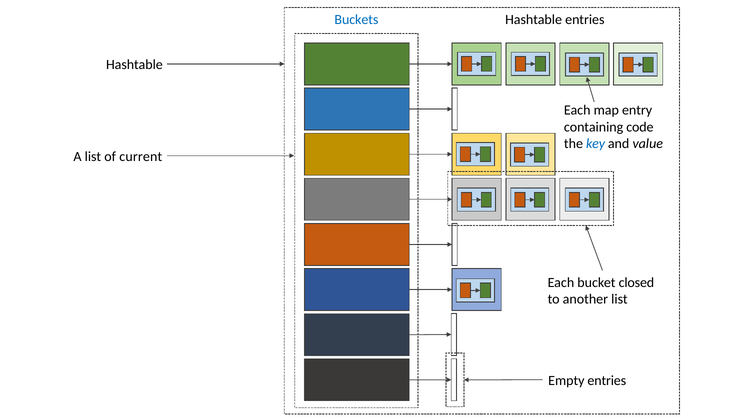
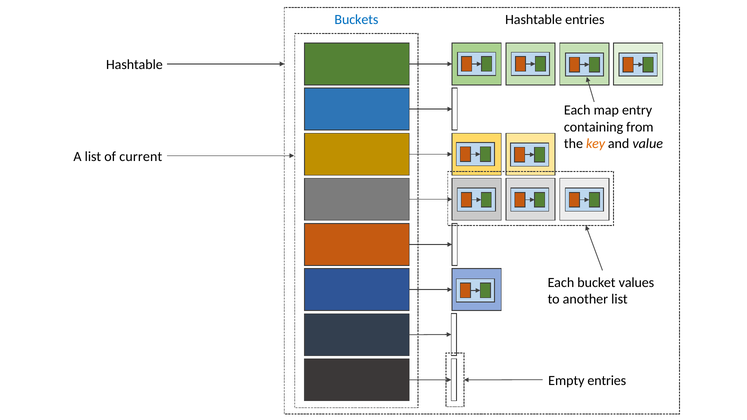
code: code -> from
key colour: blue -> orange
closed: closed -> values
